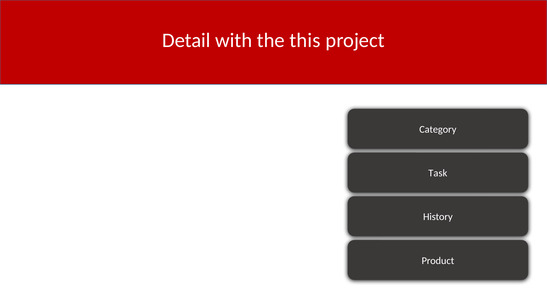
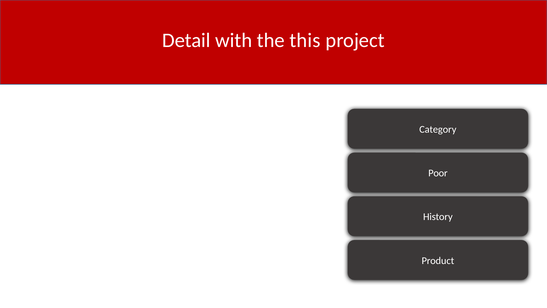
Task: Task -> Poor
